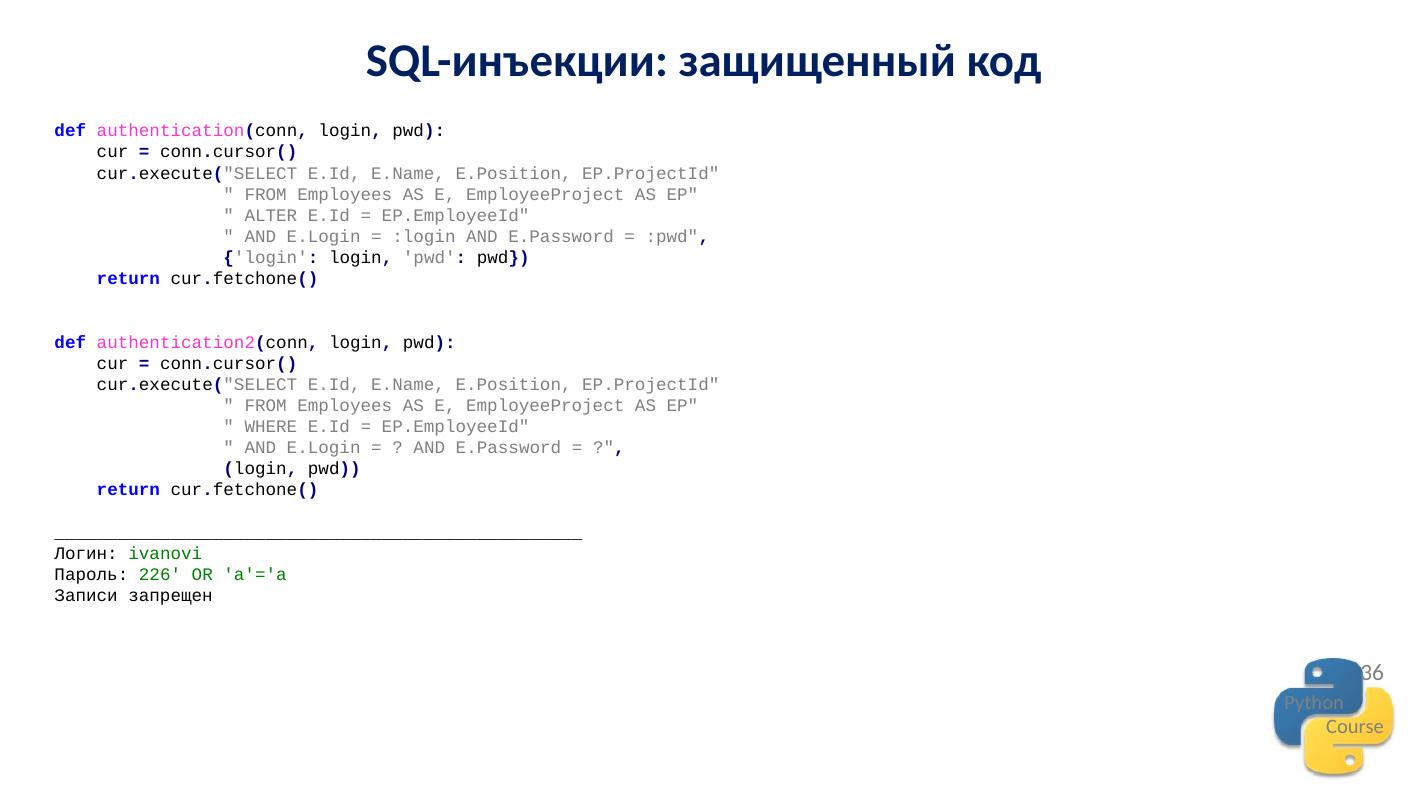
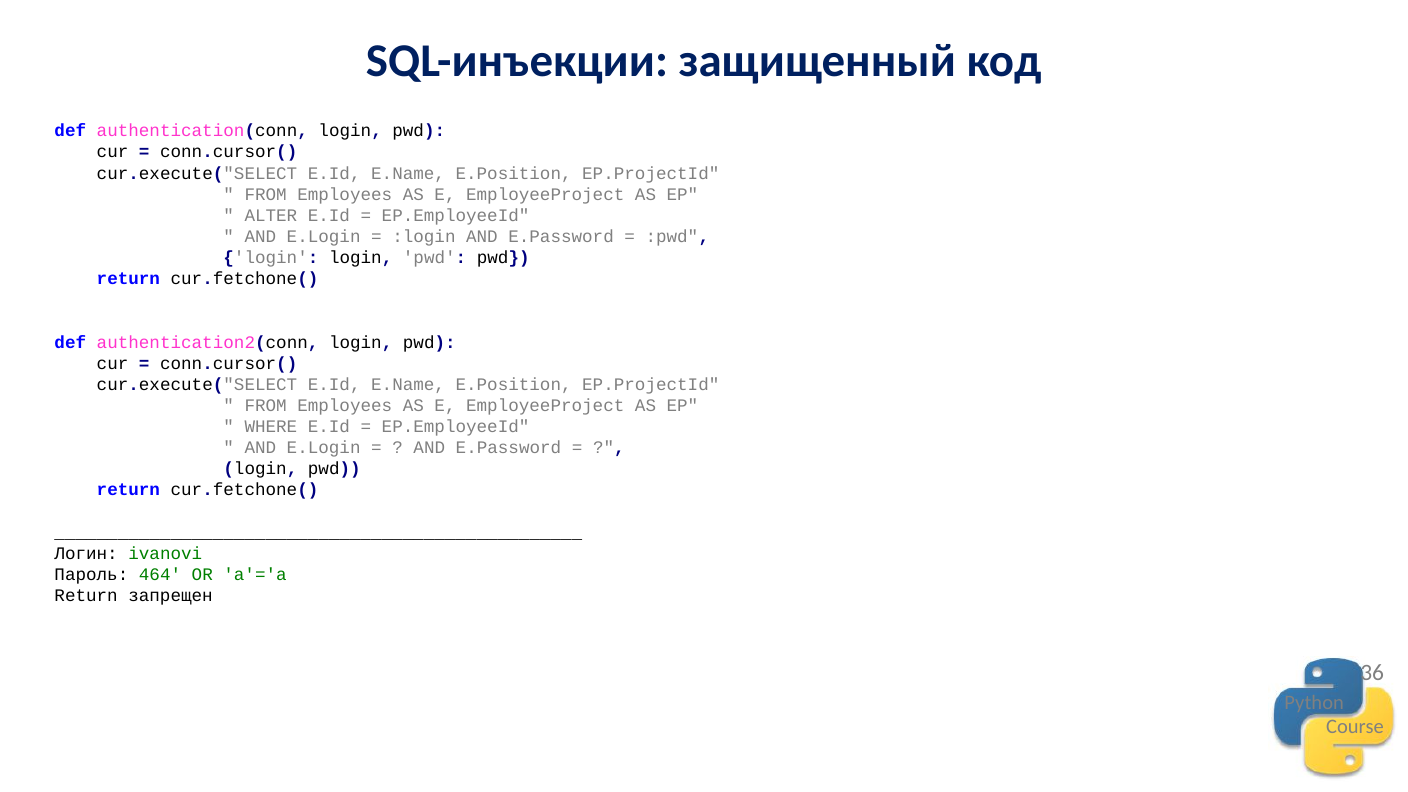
226: 226 -> 464
Записи at (86, 596): Записи -> Return
